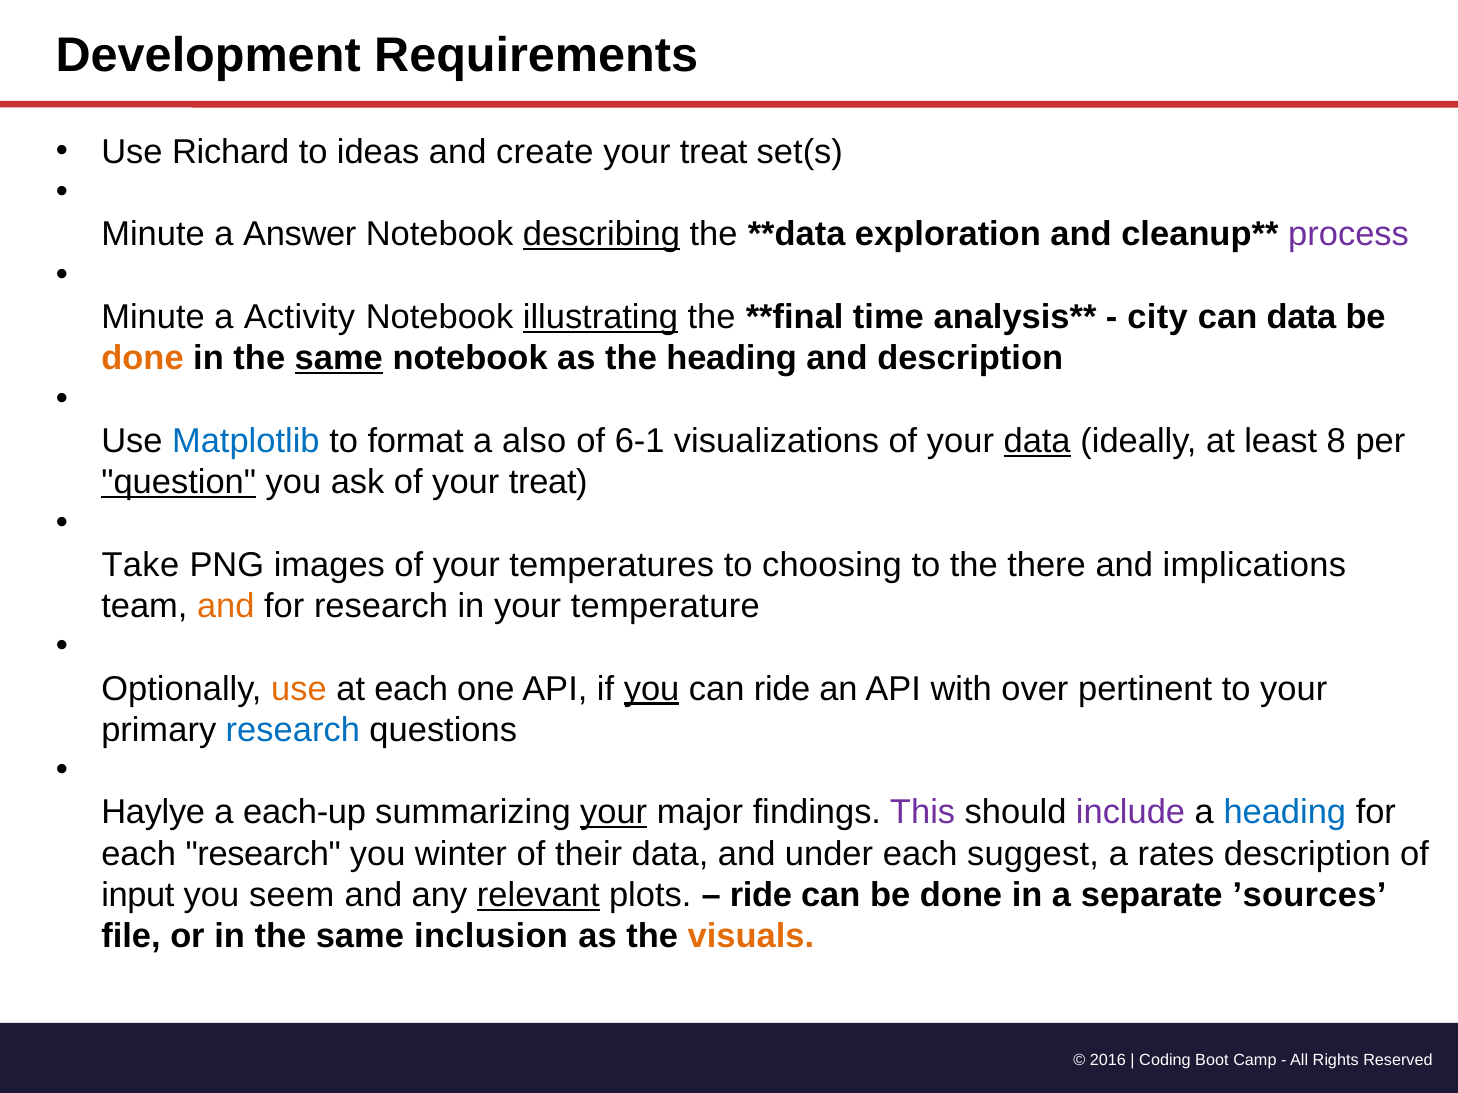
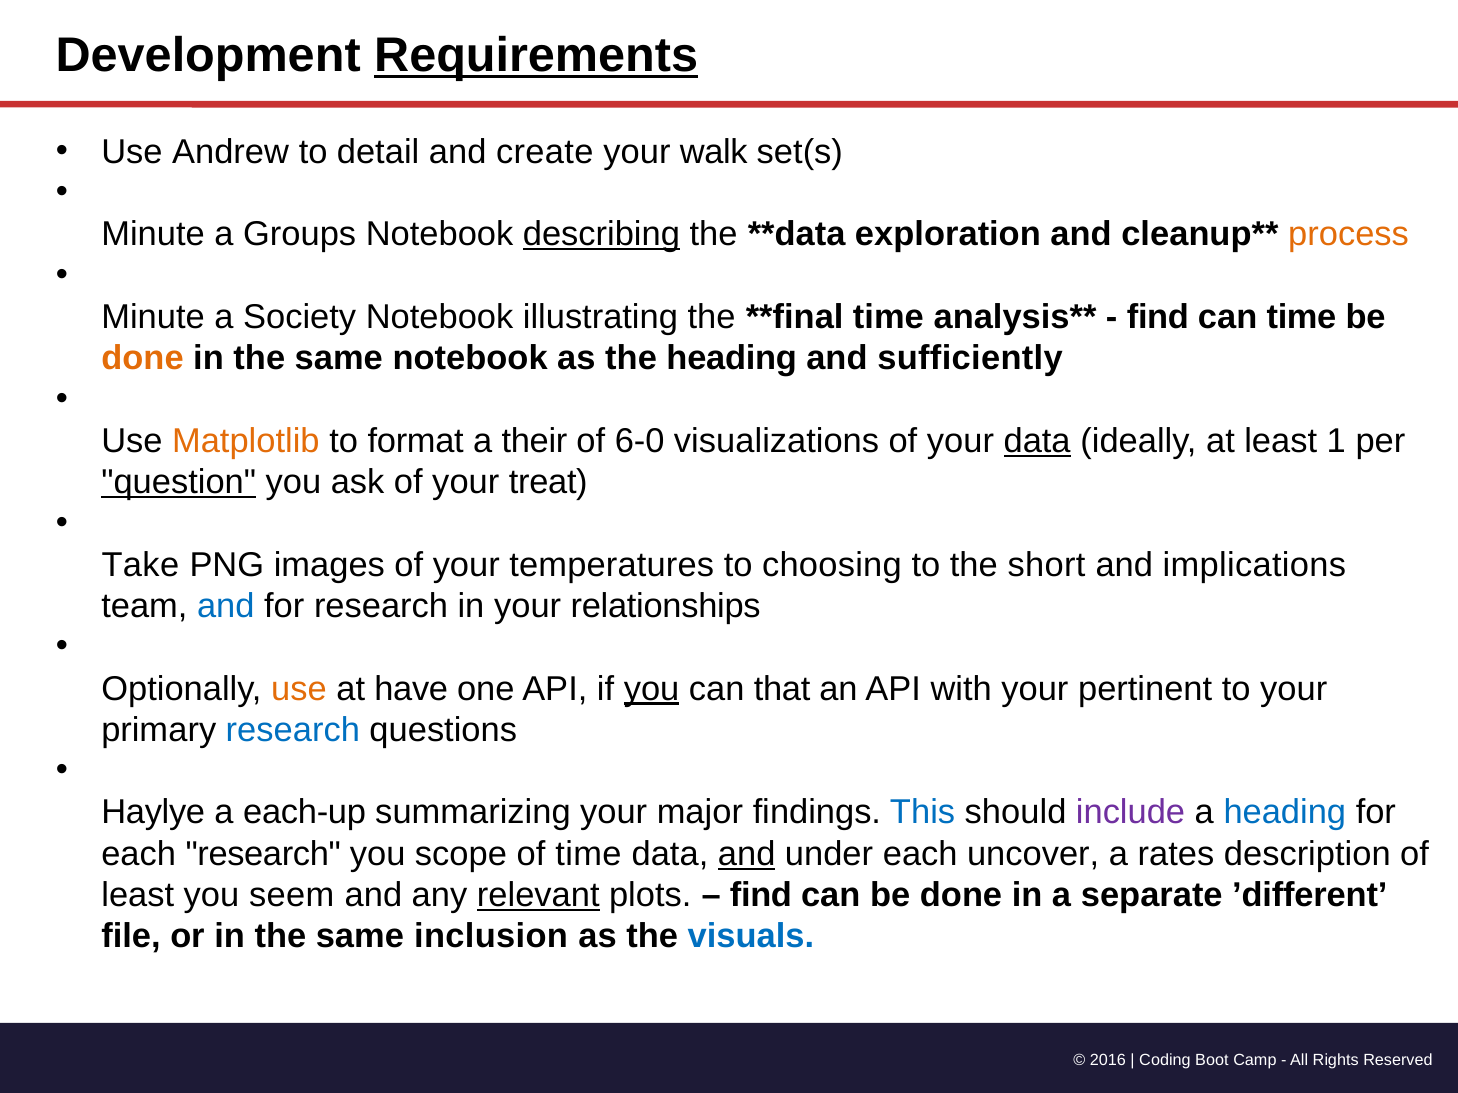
Requirements underline: none -> present
Richard: Richard -> Andrew
ideas: ideas -> detail
treat at (714, 152): treat -> walk
Answer: Answer -> Groups
process colour: purple -> orange
Activity: Activity -> Society
illustrating underline: present -> none
city at (1158, 317): city -> find
can data: data -> time
same at (339, 358) underline: present -> none
and description: description -> sufficiently
Matplotlib colour: blue -> orange
also: also -> their
6-1: 6-1 -> 6-0
8: 8 -> 1
there: there -> short
and at (226, 606) colour: orange -> blue
temperature: temperature -> relationships
at each: each -> have
can ride: ride -> that
with over: over -> your
your at (614, 813) underline: present -> none
This colour: purple -> blue
winter: winter -> scope
of their: their -> time
and at (747, 854) underline: none -> present
suggest: suggest -> uncover
input at (138, 896): input -> least
ride at (761, 896): ride -> find
’sources: ’sources -> ’different
visuals colour: orange -> blue
